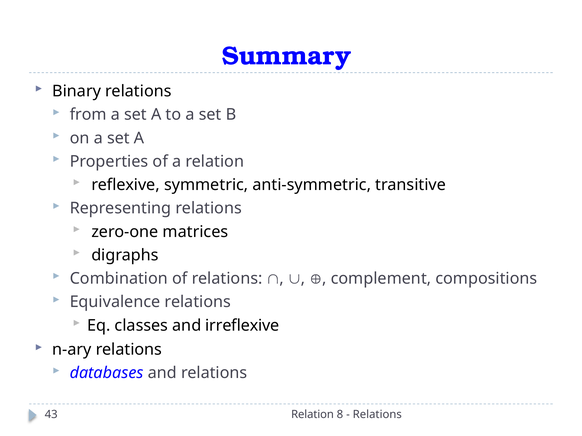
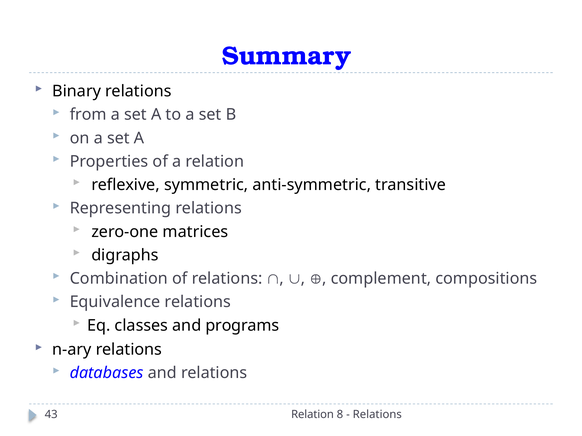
irreflexive: irreflexive -> programs
